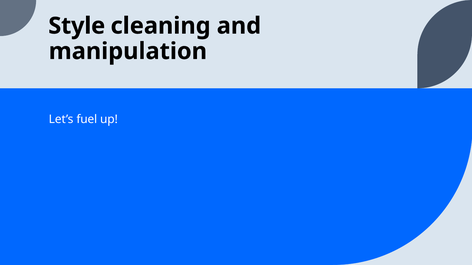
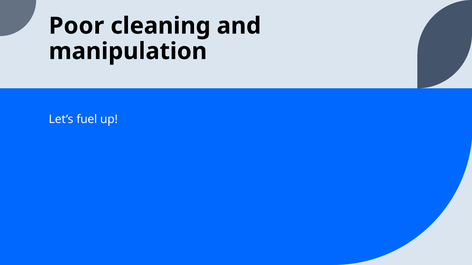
Style: Style -> Poor
